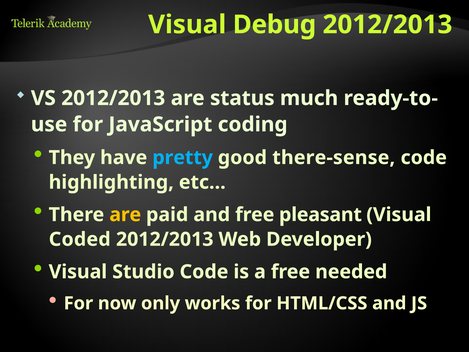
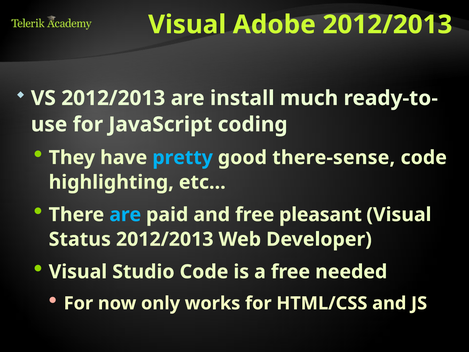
Debug: Debug -> Adobe
status: status -> install
are at (125, 215) colour: yellow -> light blue
Coded: Coded -> Status
